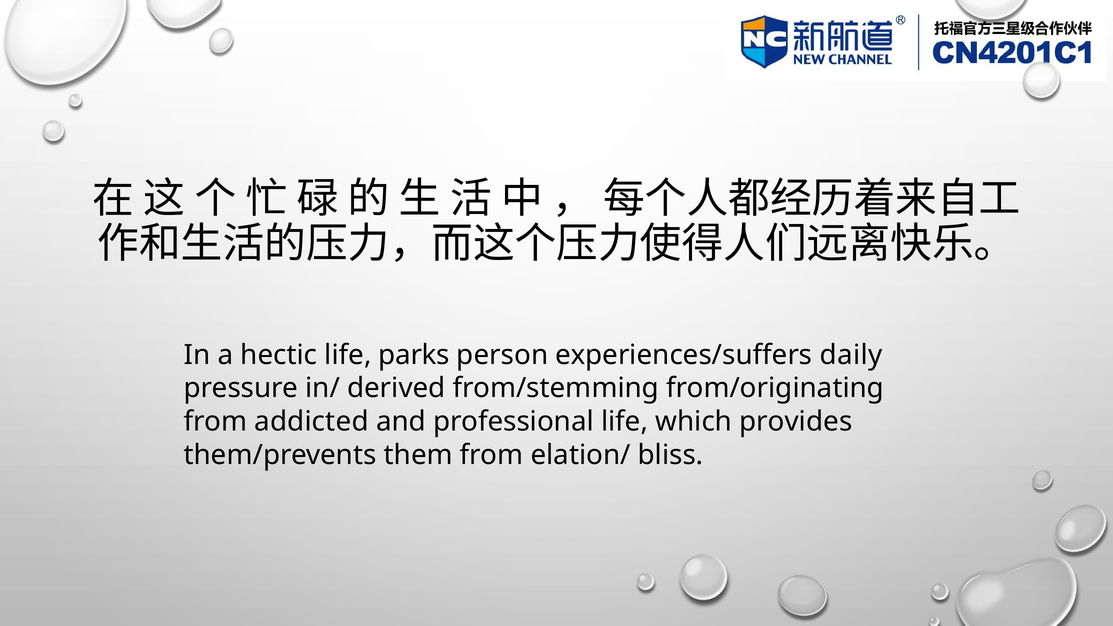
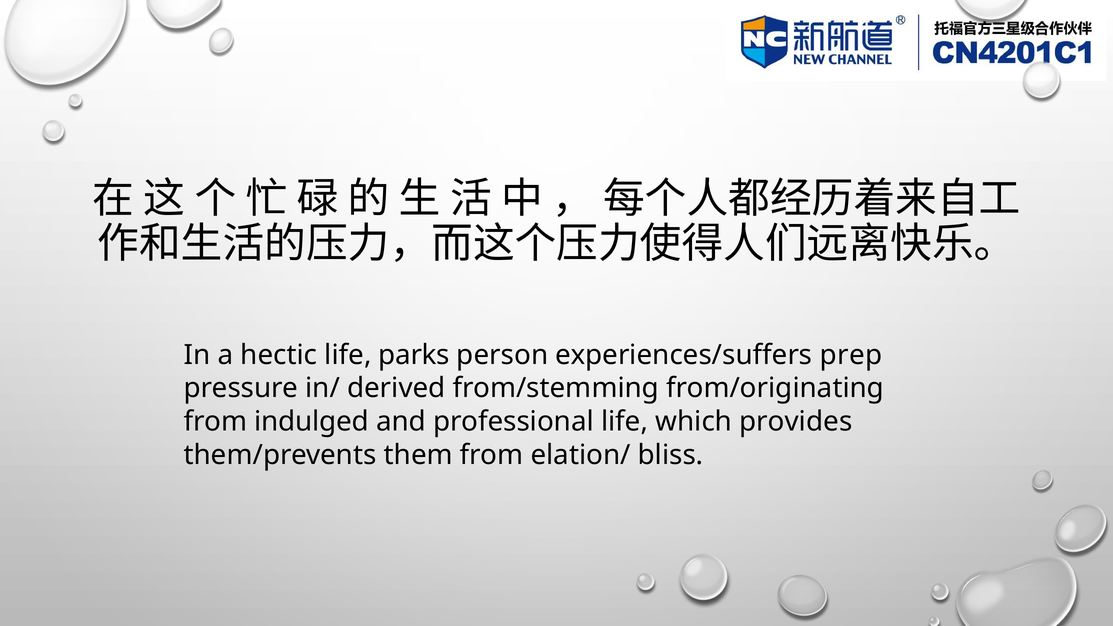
daily: daily -> prep
addicted: addicted -> indulged
